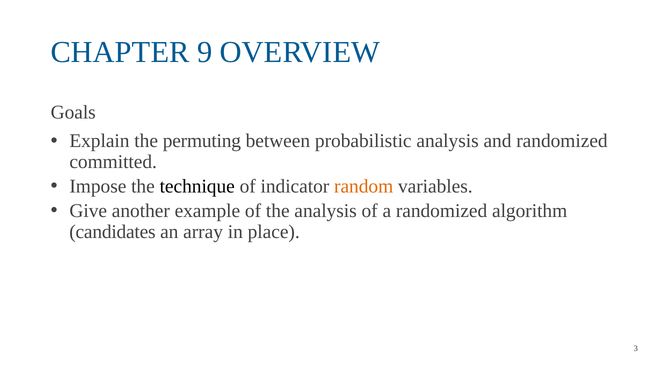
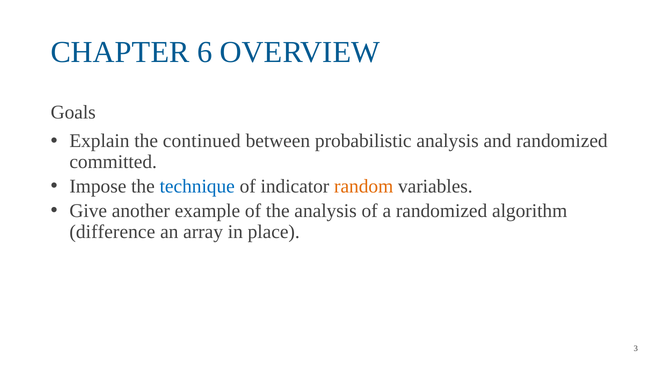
9: 9 -> 6
permuting: permuting -> continued
technique colour: black -> blue
candidates: candidates -> difference
